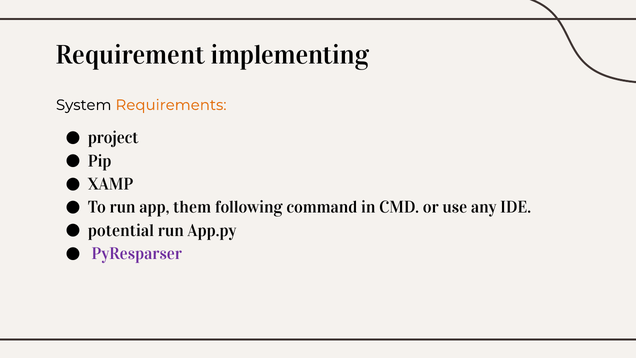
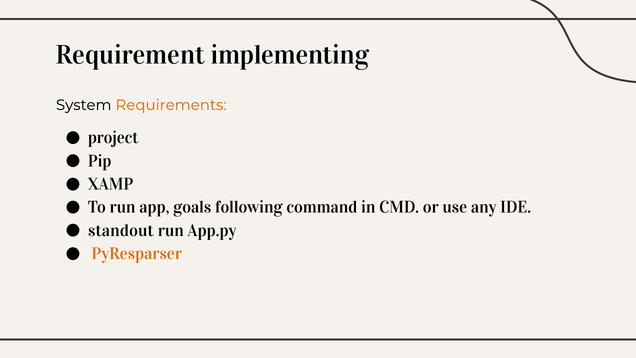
them: them -> goals
potential: potential -> standout
PyResparser colour: purple -> orange
